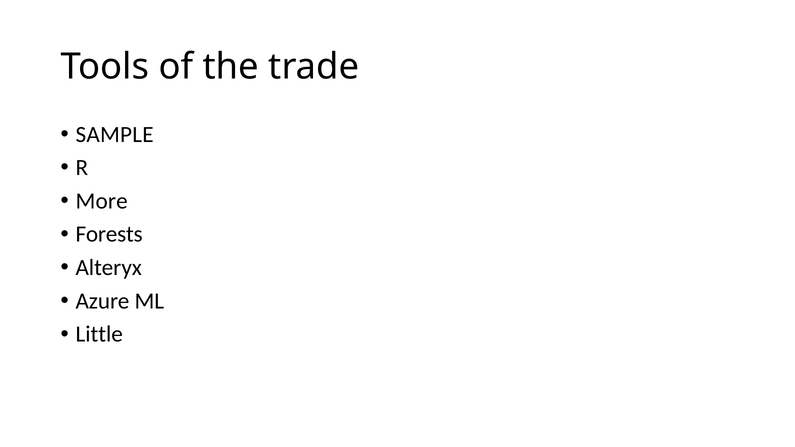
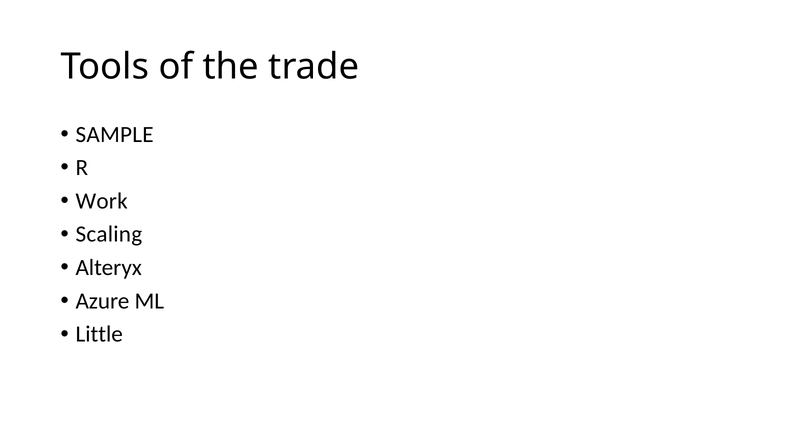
More: More -> Work
Forests: Forests -> Scaling
